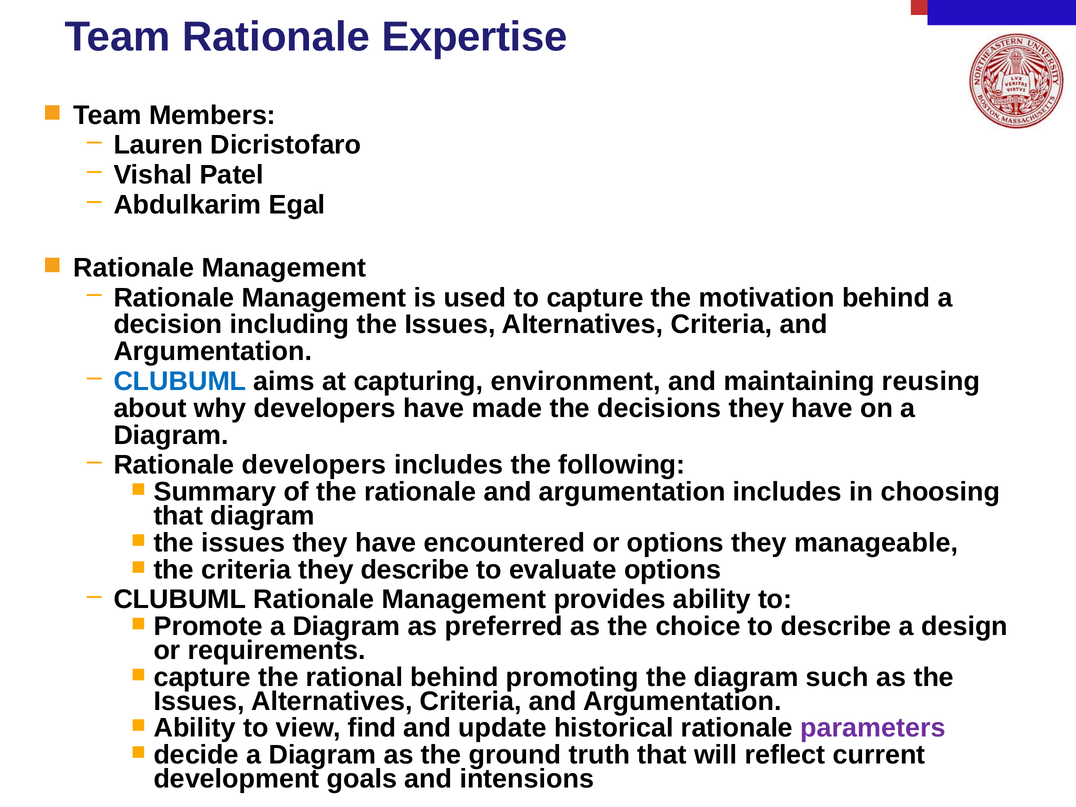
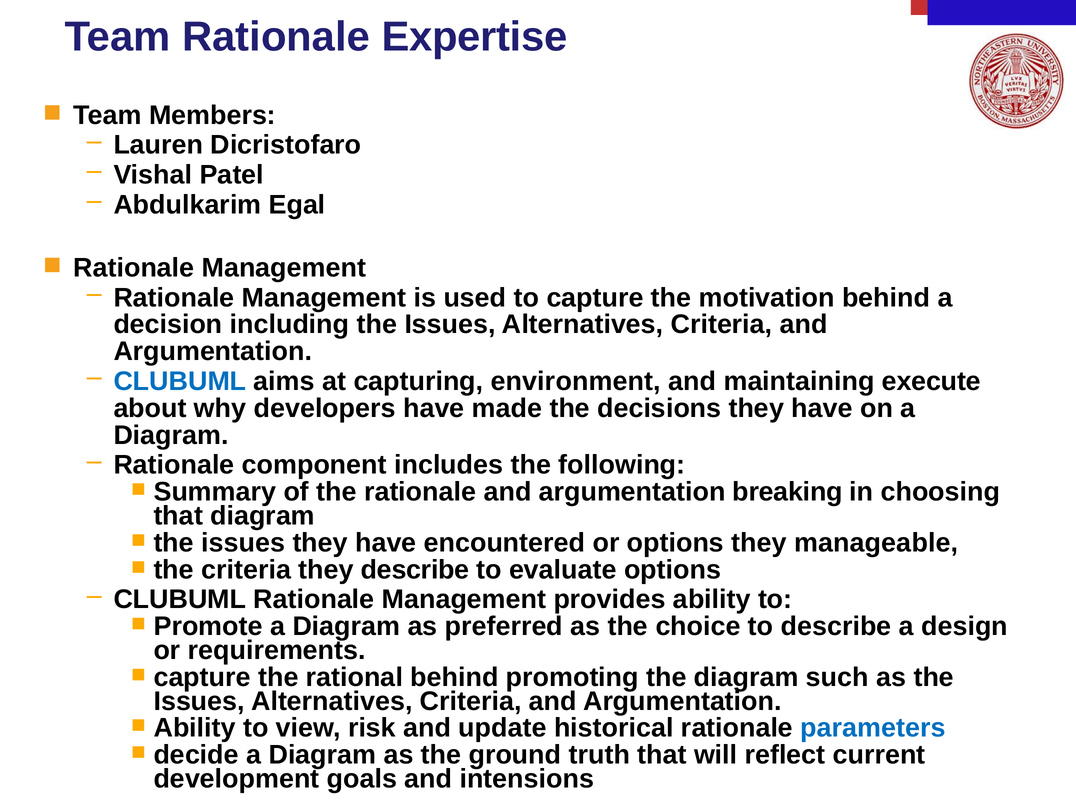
reusing: reusing -> execute
Rationale developers: developers -> component
argumentation includes: includes -> breaking
find: find -> risk
parameters colour: purple -> blue
